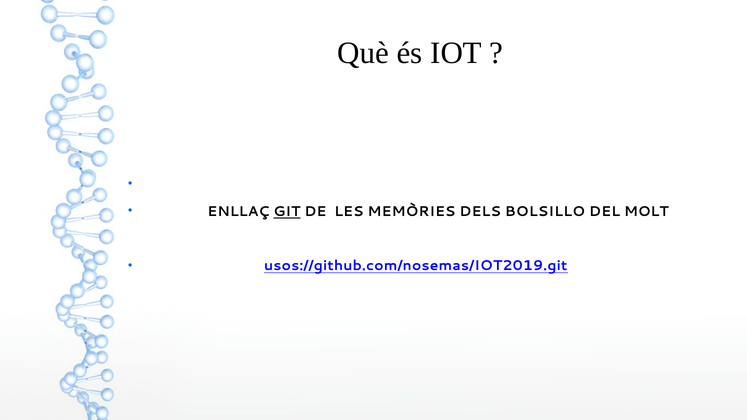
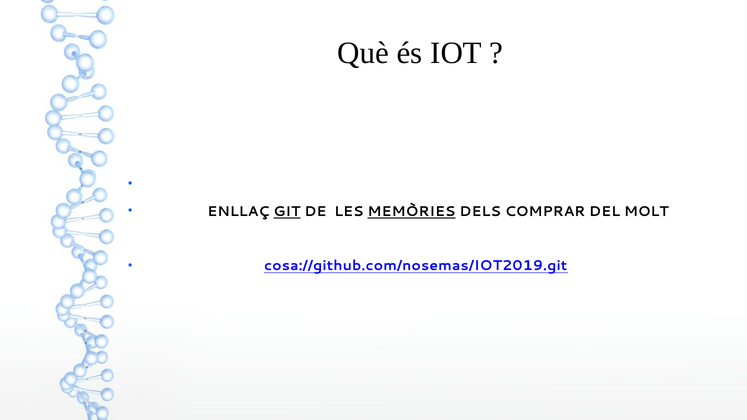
MEMÒRIES underline: none -> present
BOLSILLO: BOLSILLO -> COMPRAR
usos://github.com/nosemas/IOT2019.git: usos://github.com/nosemas/IOT2019.git -> cosa://github.com/nosemas/IOT2019.git
